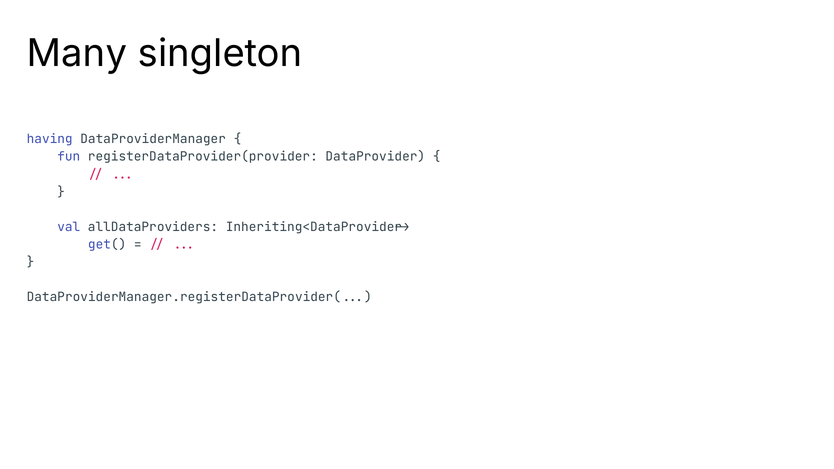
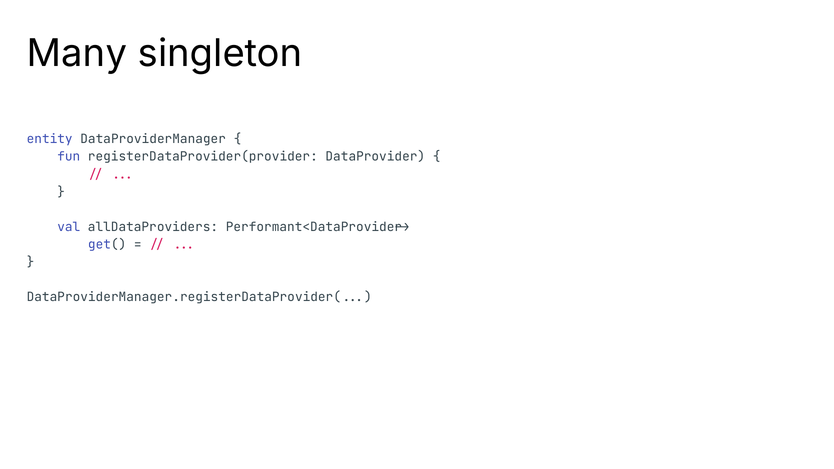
having: having -> entity
Inheriting<DataProvider>: Inheriting<DataProvider> -> Performant<DataProvider>
